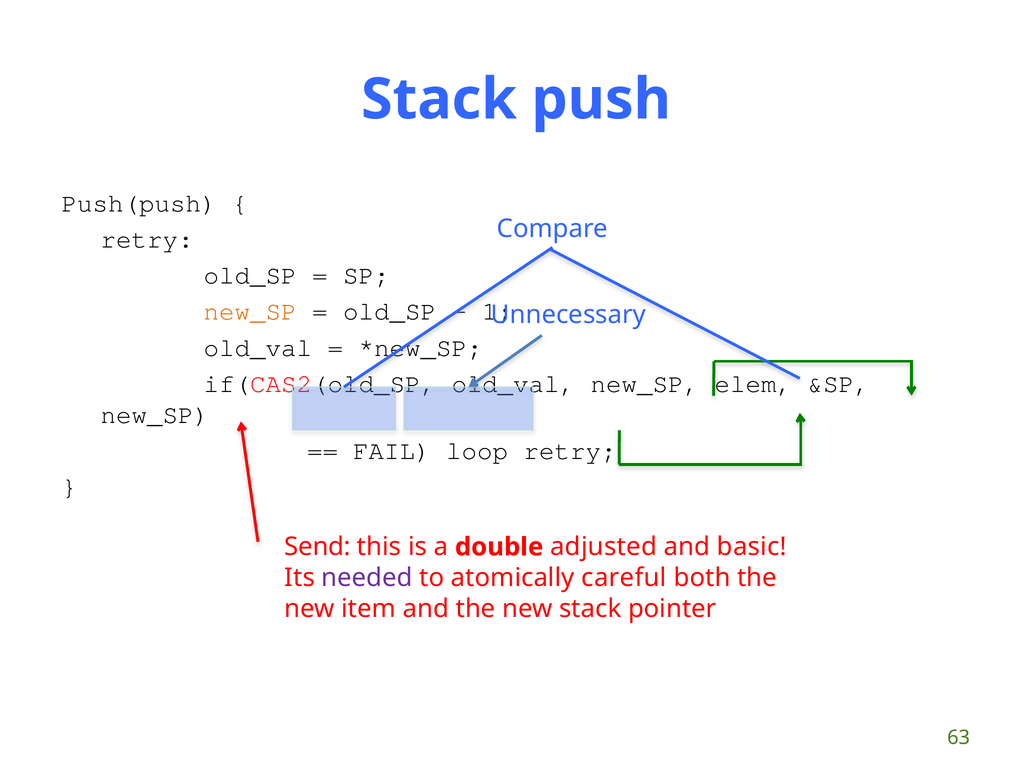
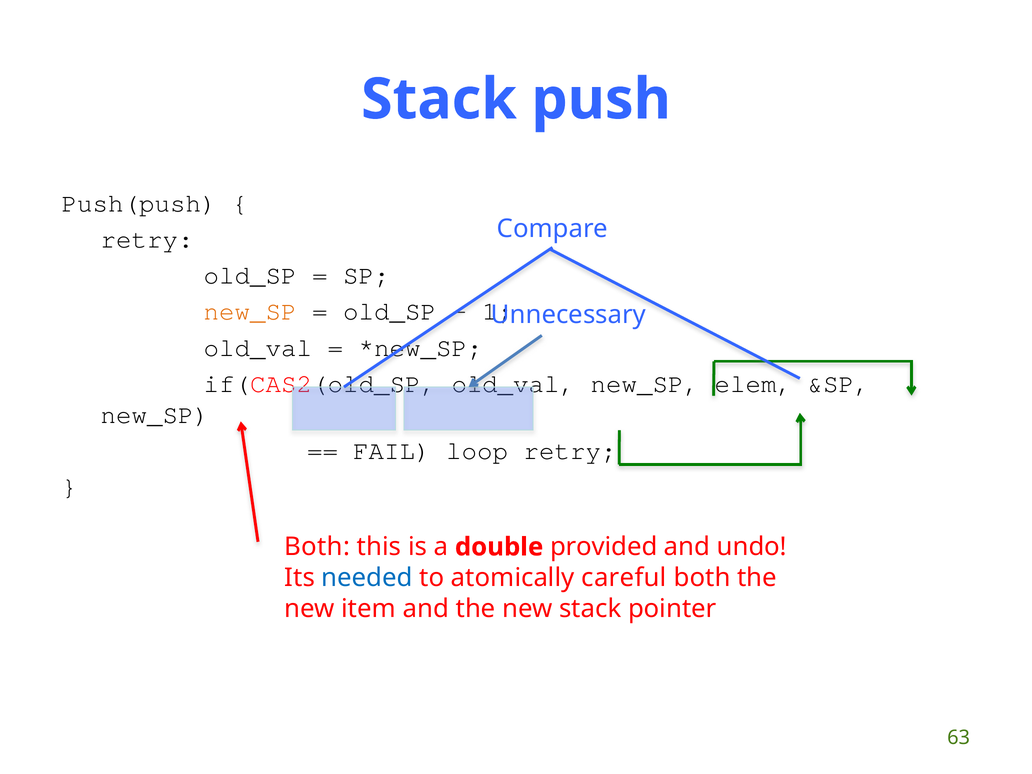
Send at (318, 547): Send -> Both
adjusted: adjusted -> provided
basic: basic -> undo
needed colour: purple -> blue
